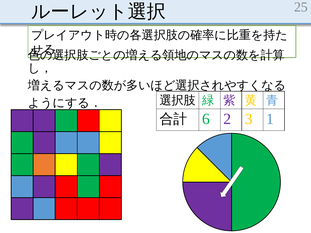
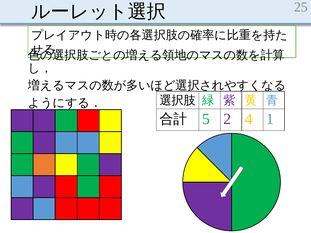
6: 6 -> 5
3: 3 -> 4
